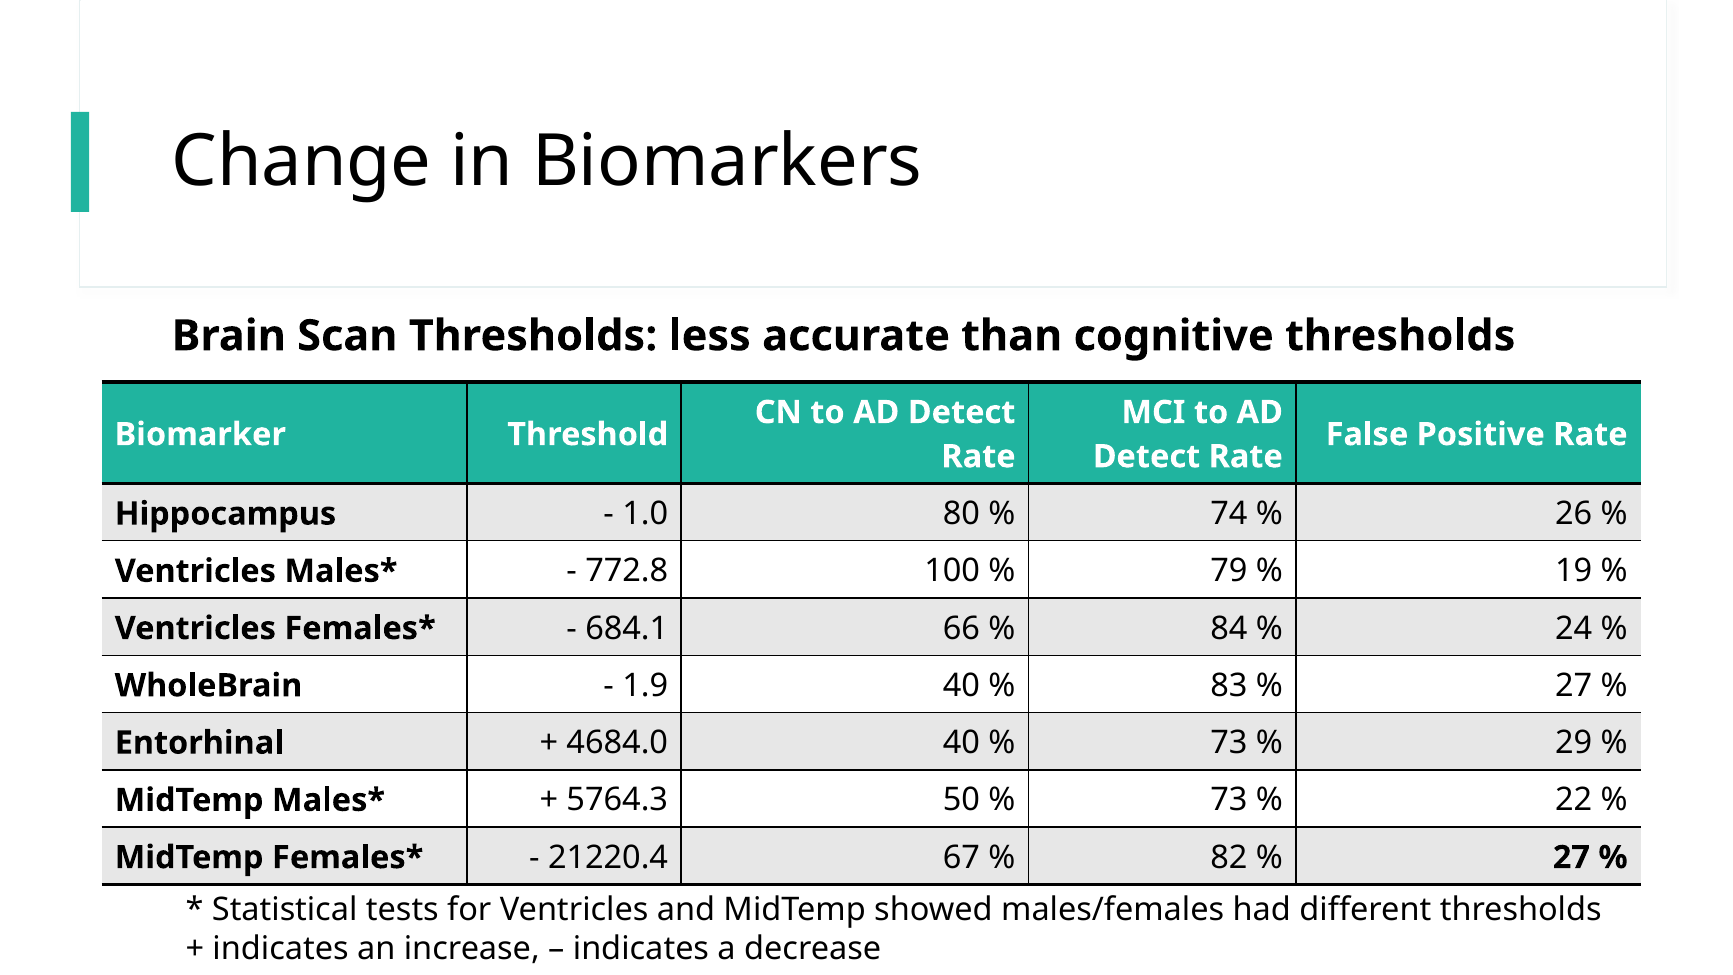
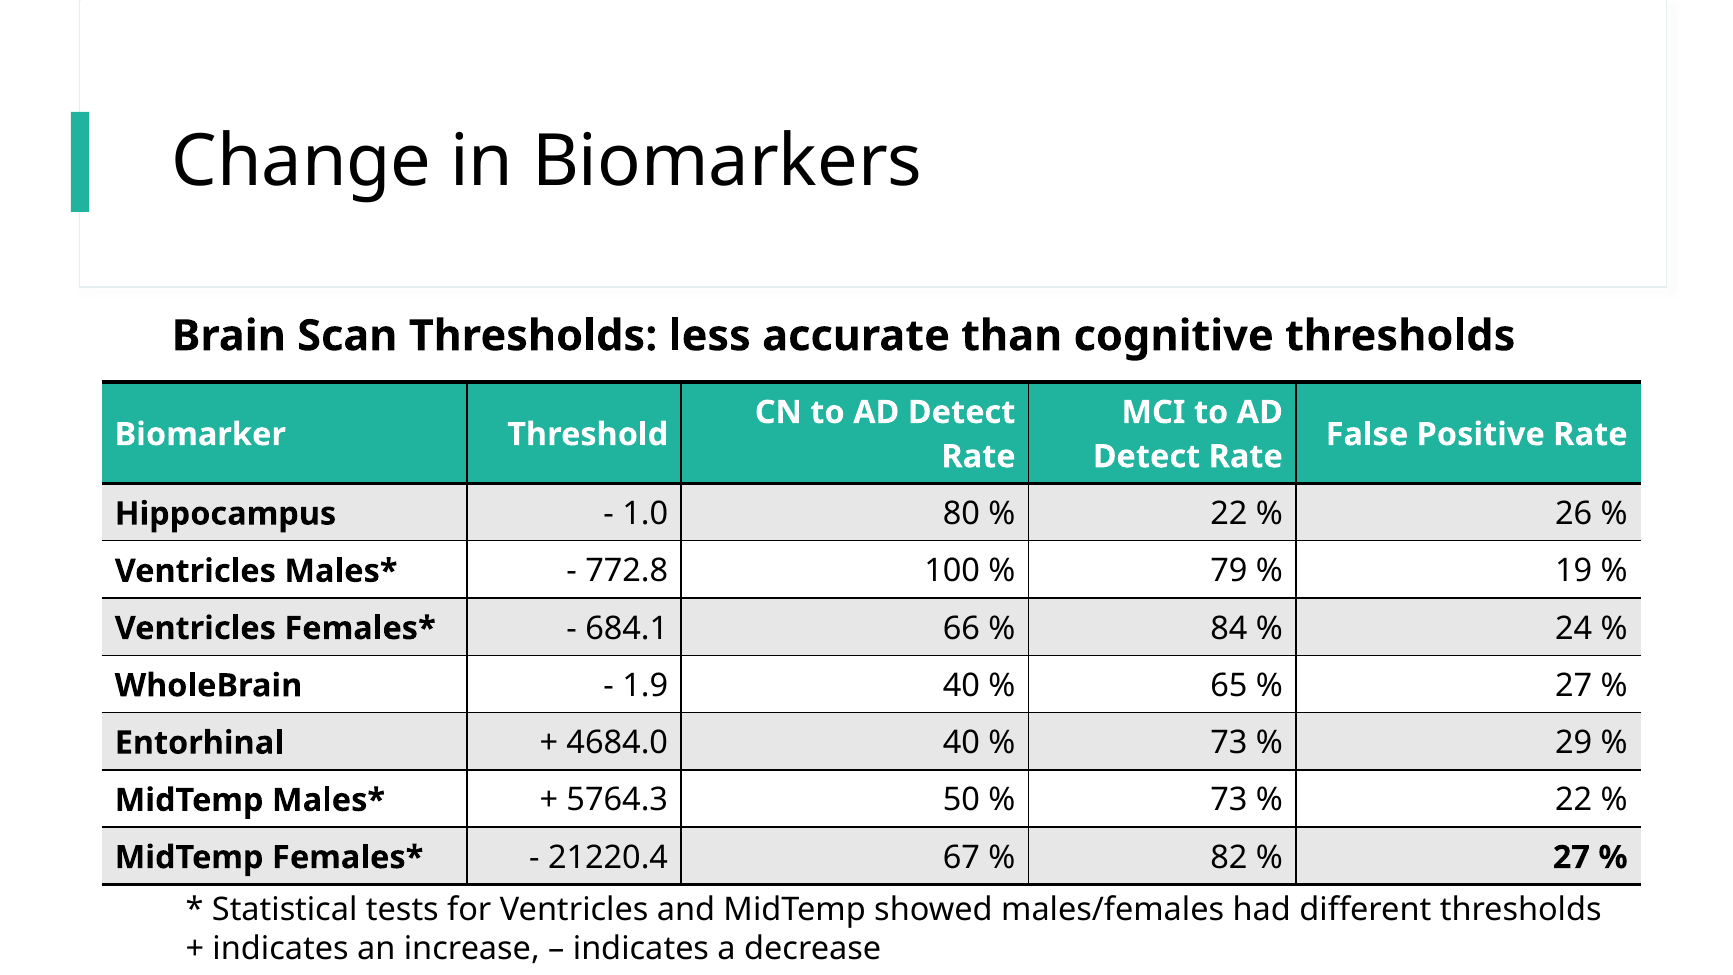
74 at (1229, 514): 74 -> 22
83: 83 -> 65
